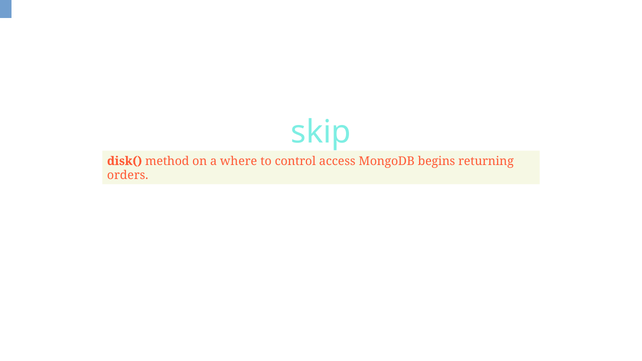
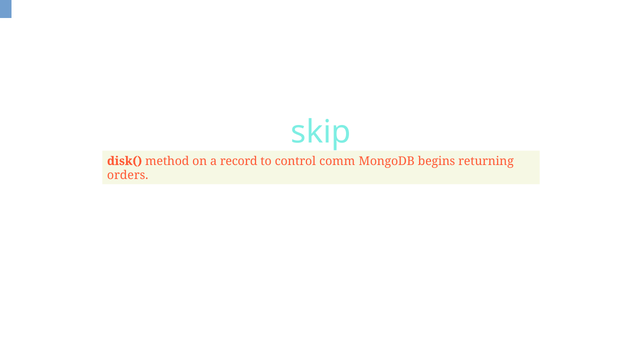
where: where -> record
access: access -> comm
